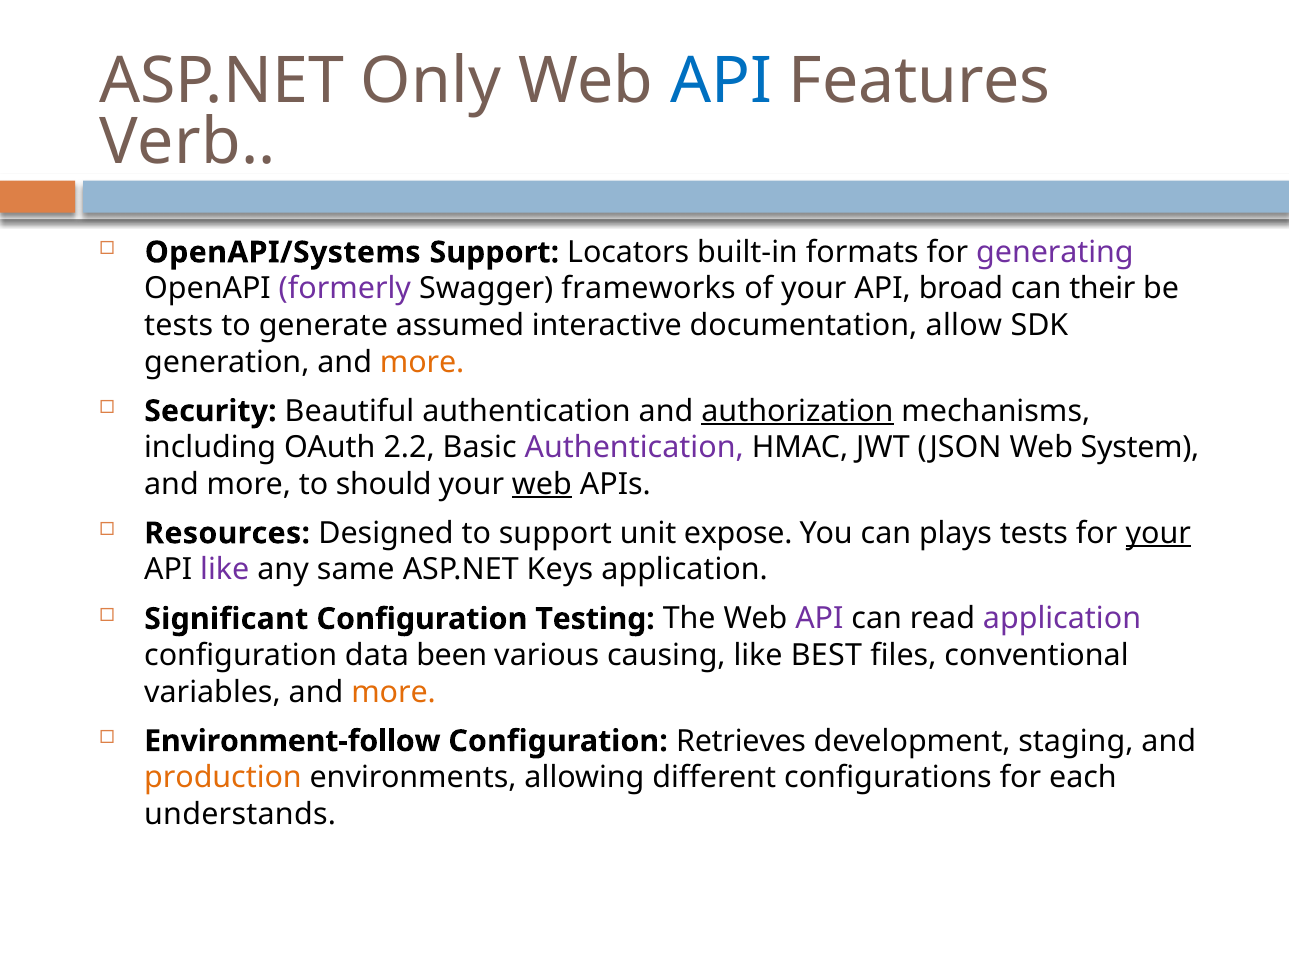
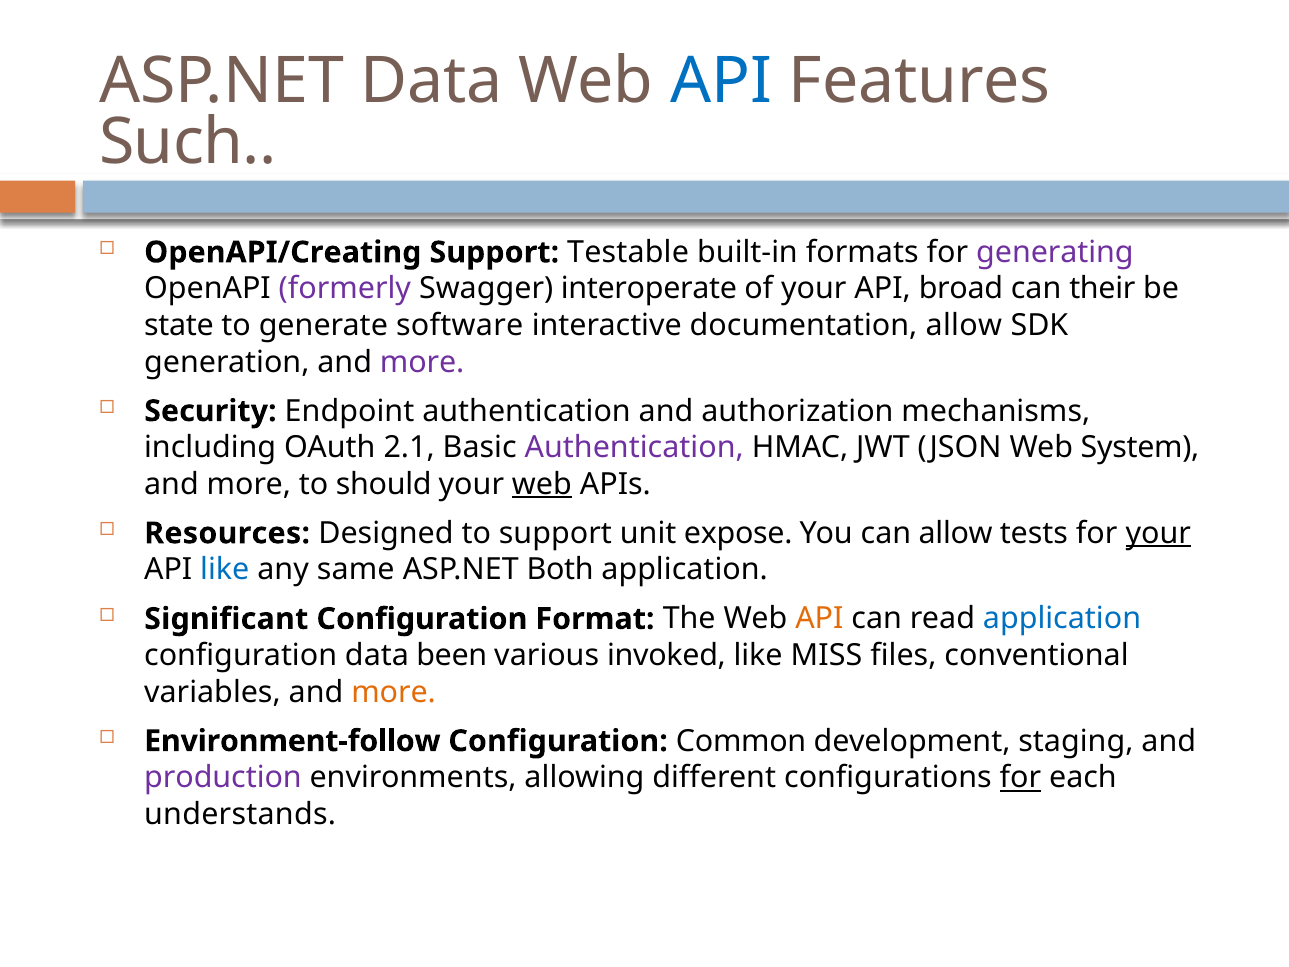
ASP.NET Only: Only -> Data
Verb: Verb -> Such
OpenAPI/Systems: OpenAPI/Systems -> OpenAPI/Creating
Locators: Locators -> Testable
frameworks: frameworks -> interoperate
tests at (179, 325): tests -> state
assumed: assumed -> software
more at (422, 362) colour: orange -> purple
Beautiful: Beautiful -> Endpoint
authorization underline: present -> none
2.2: 2.2 -> 2.1
can plays: plays -> allow
like at (225, 570) colour: purple -> blue
Keys: Keys -> Both
Testing: Testing -> Format
API at (819, 619) colour: purple -> orange
application at (1062, 619) colour: purple -> blue
causing: causing -> invoked
BEST: BEST -> MISS
Retrieves: Retrieves -> Common
production colour: orange -> purple
for at (1020, 777) underline: none -> present
